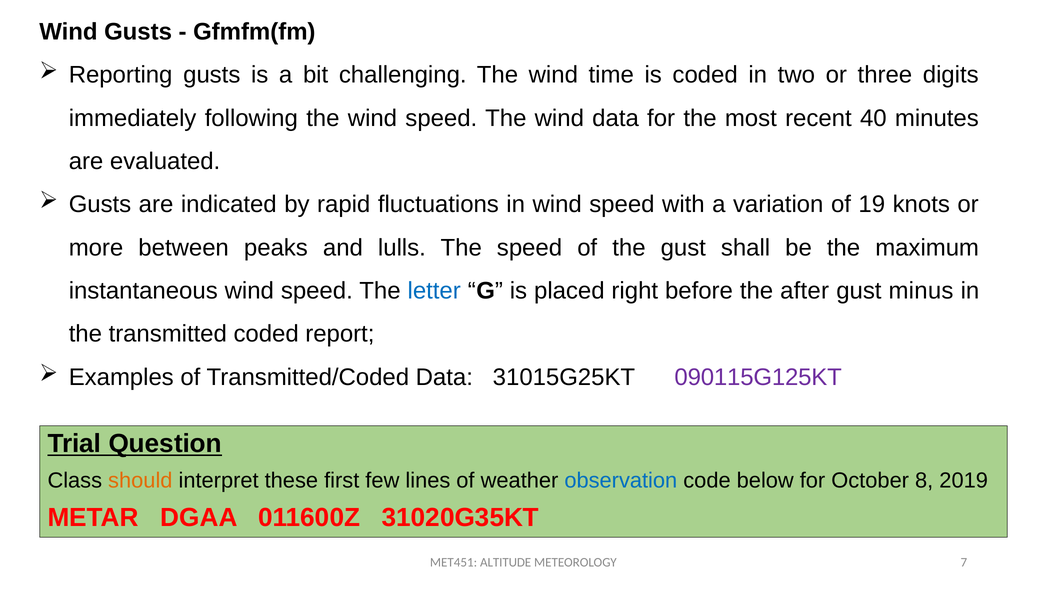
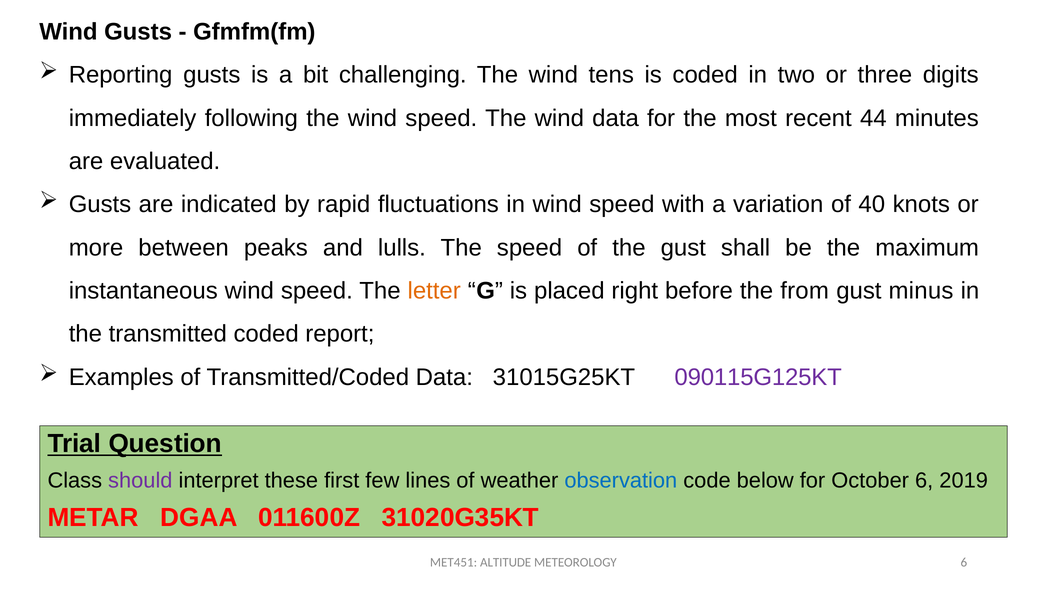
time: time -> tens
40: 40 -> 44
19: 19 -> 40
letter colour: blue -> orange
after: after -> from
should colour: orange -> purple
October 8: 8 -> 6
METEOROLOGY 7: 7 -> 6
